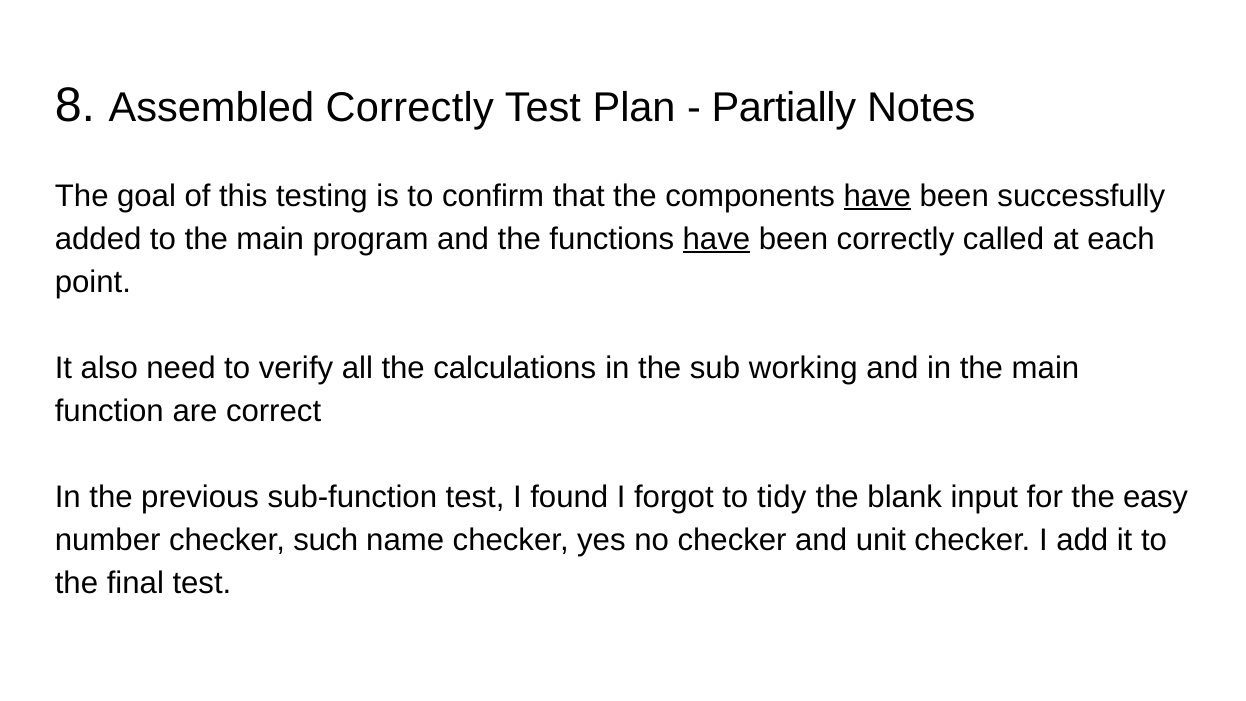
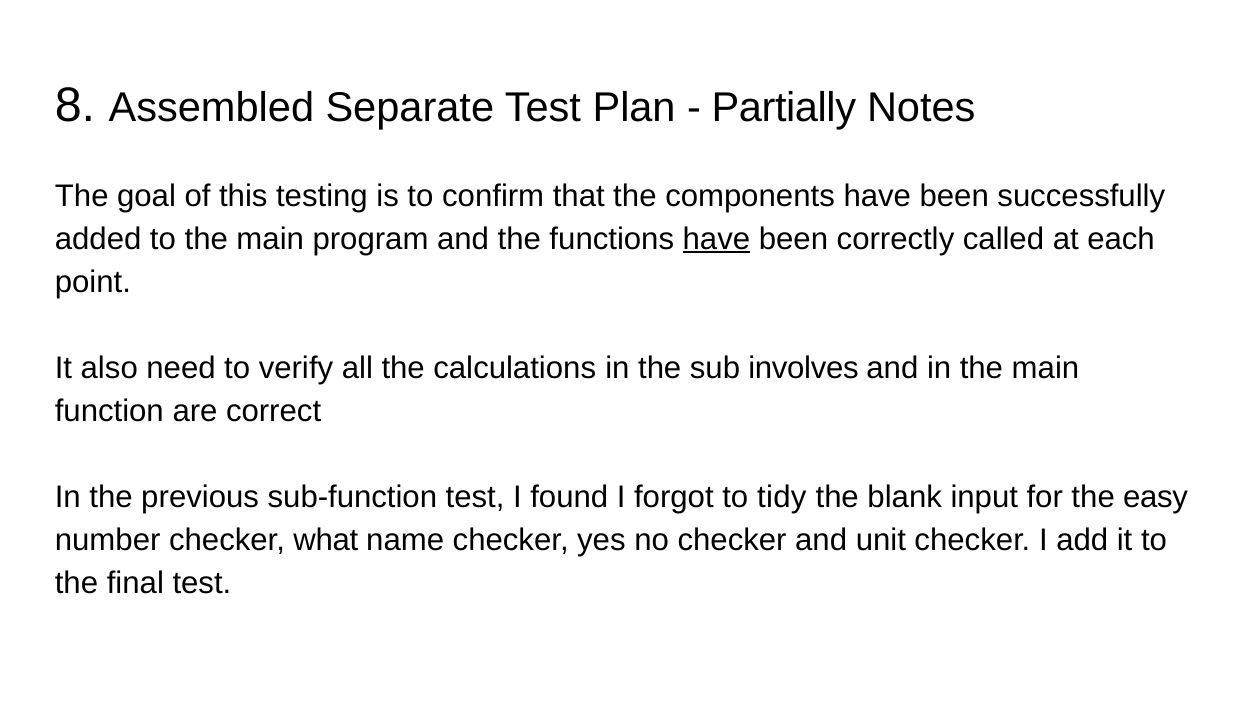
Assembled Correctly: Correctly -> Separate
have at (877, 196) underline: present -> none
working: working -> involves
such: such -> what
